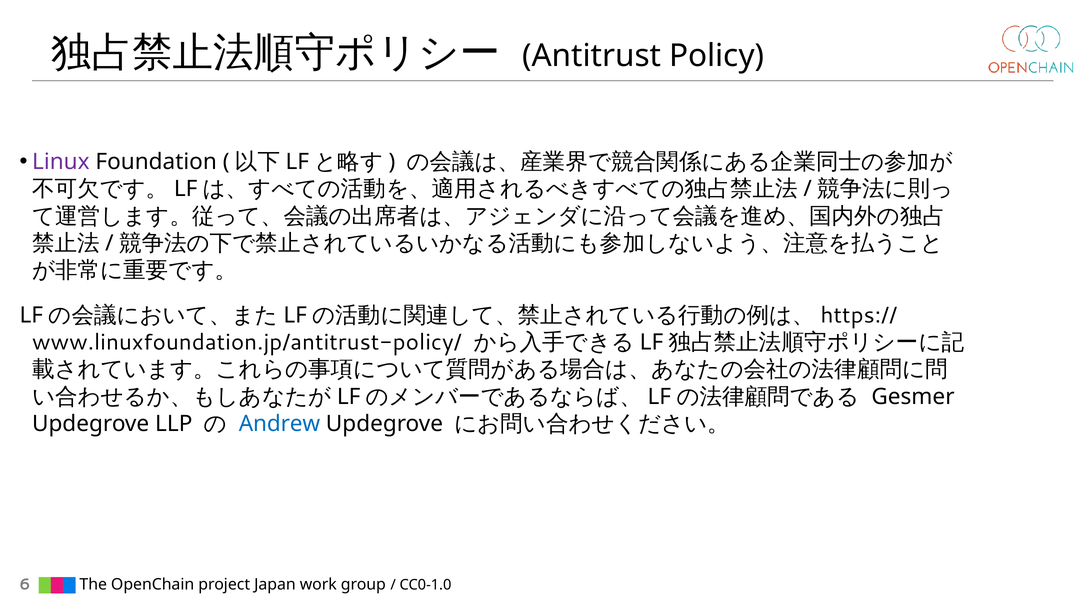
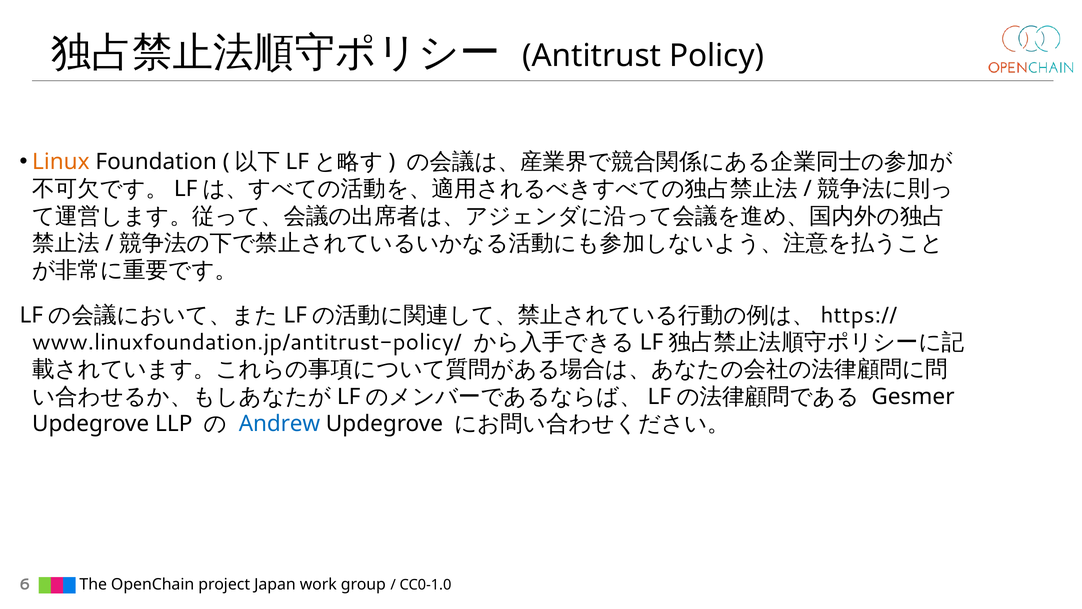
Linux colour: purple -> orange
